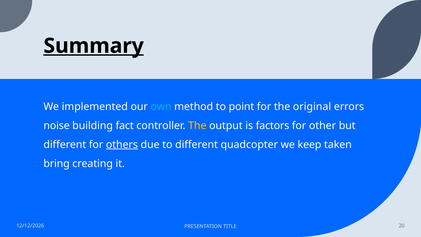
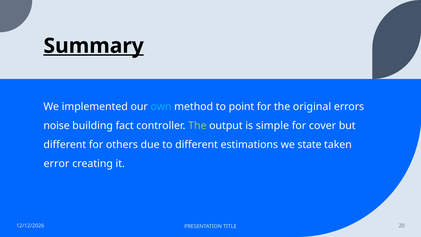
The at (197, 126) colour: yellow -> light green
factors: factors -> simple
other: other -> cover
others underline: present -> none
quadcopter: quadcopter -> estimations
keep: keep -> state
bring: bring -> error
